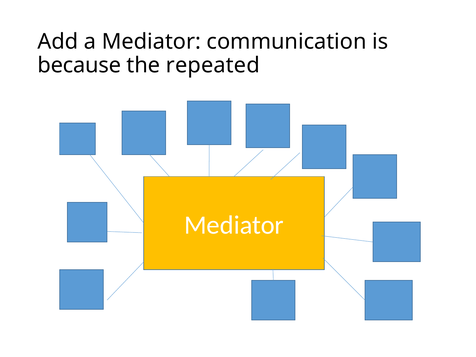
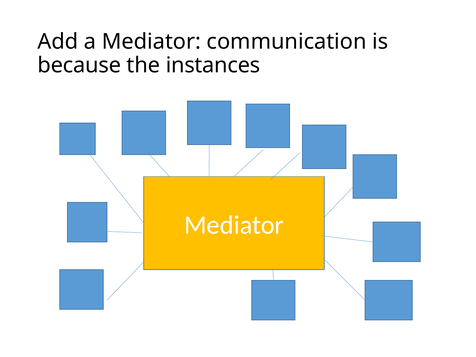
repeated: repeated -> instances
